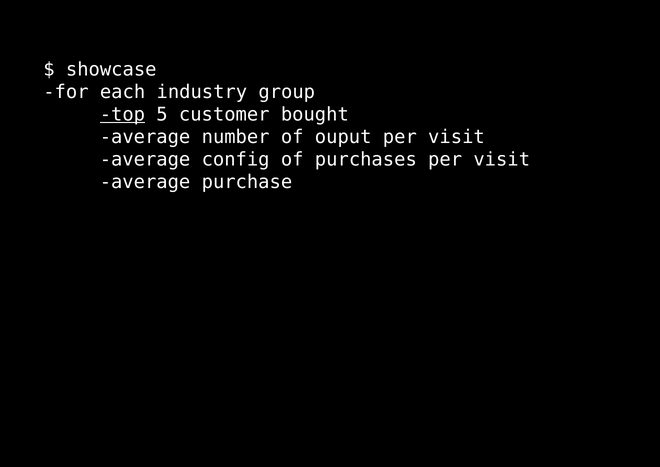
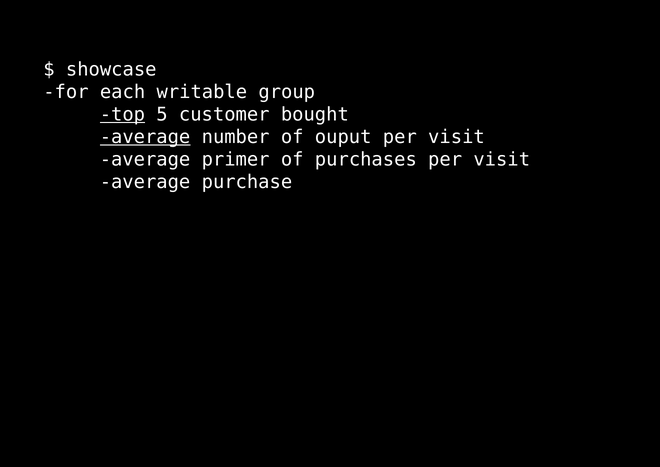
industry: industry -> writable
average at (145, 137) underline: none -> present
config: config -> primer
